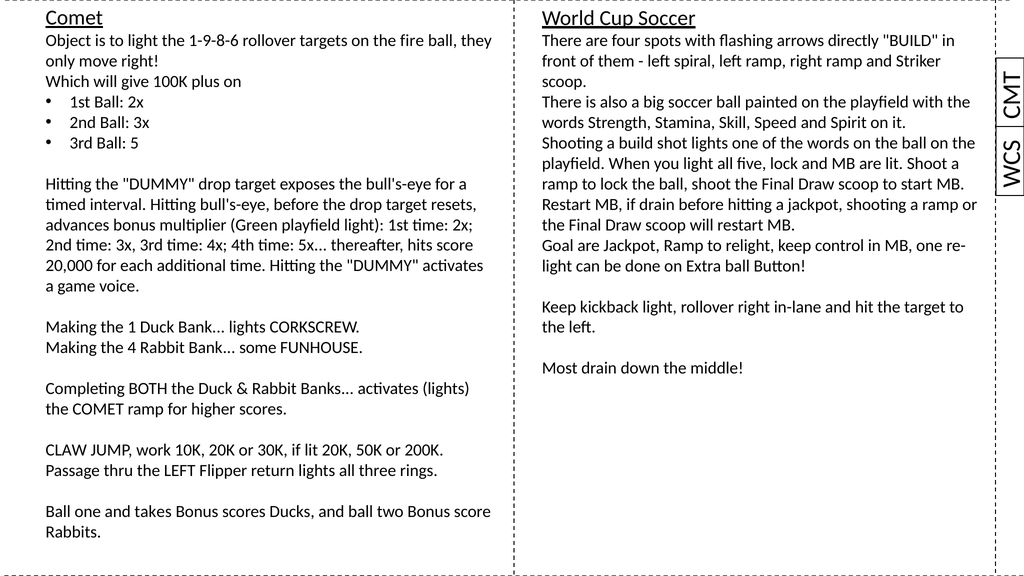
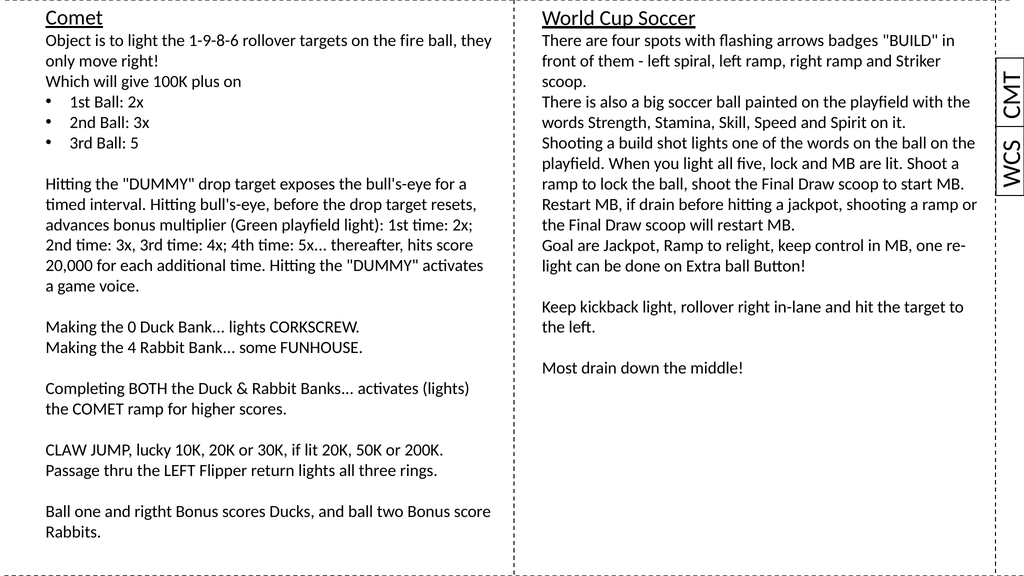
directly: directly -> badges
1: 1 -> 0
work: work -> lucky
takes: takes -> rigtht
